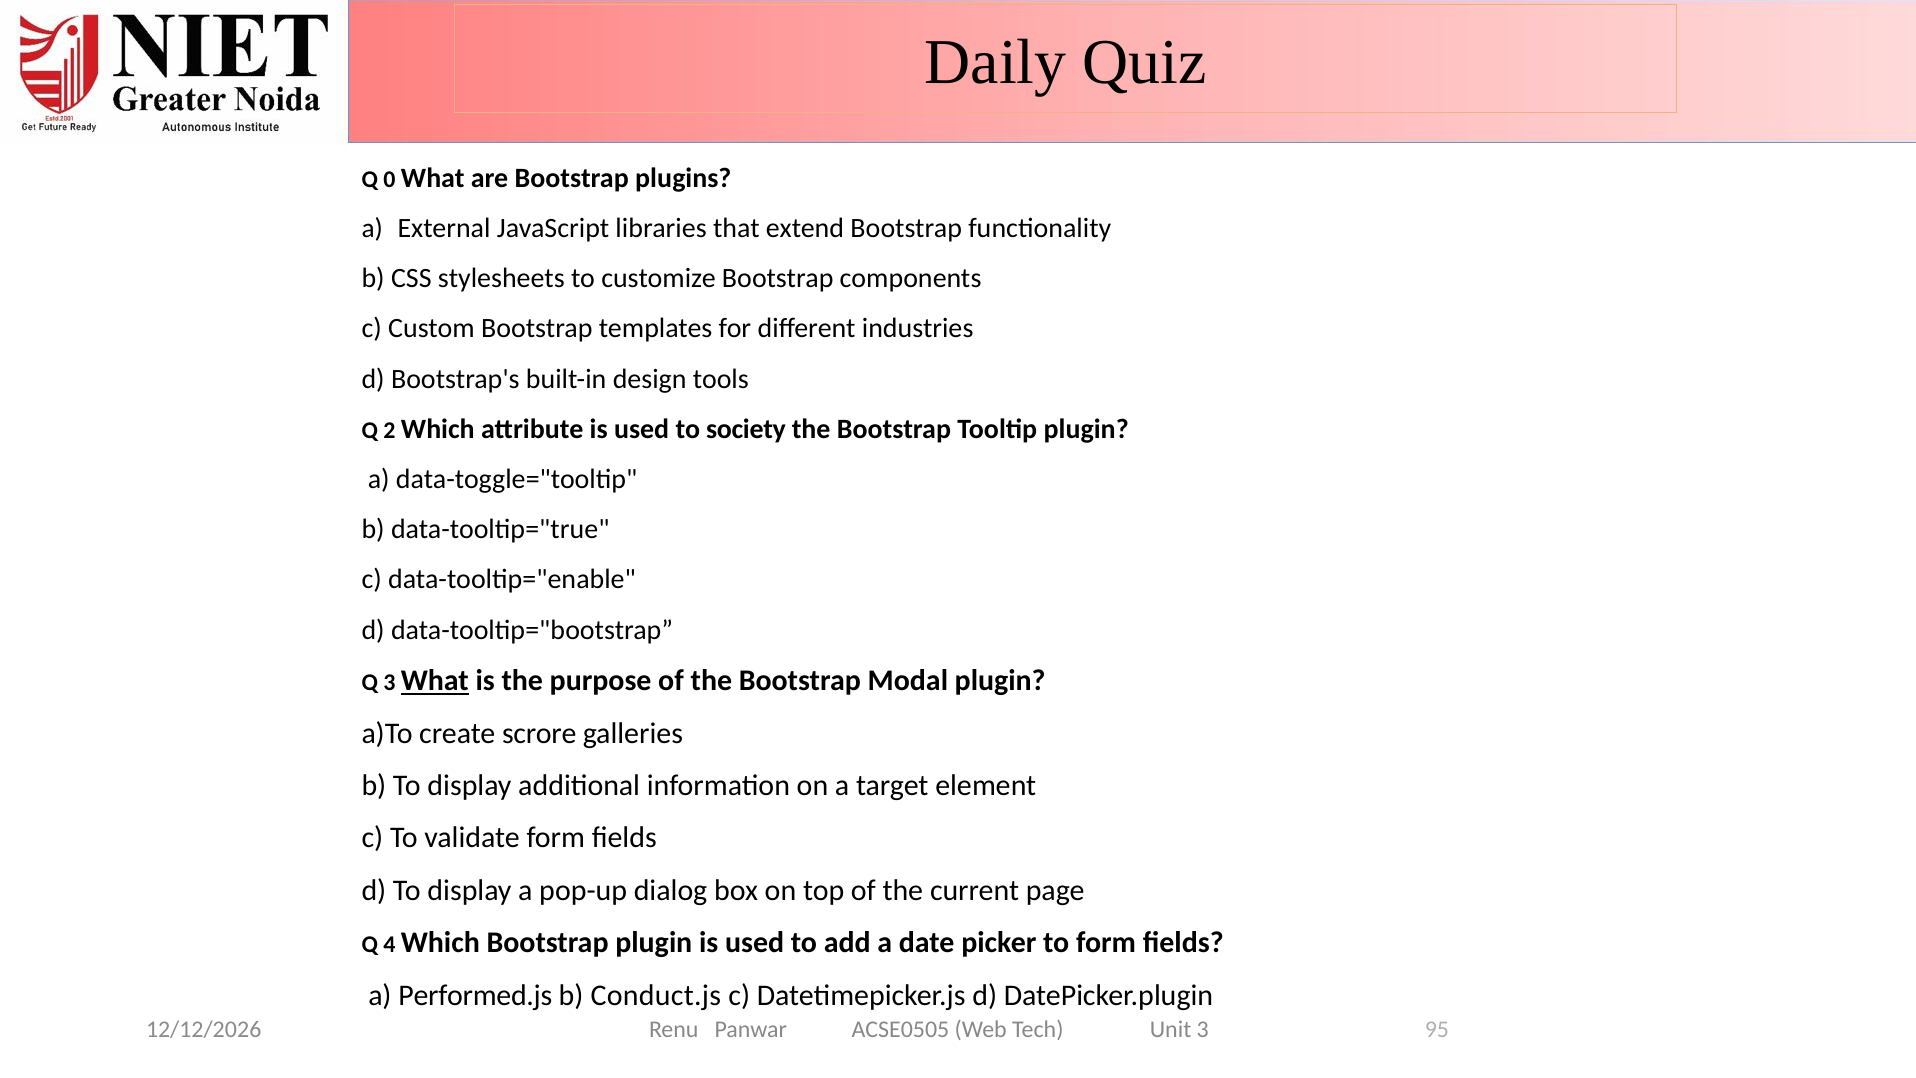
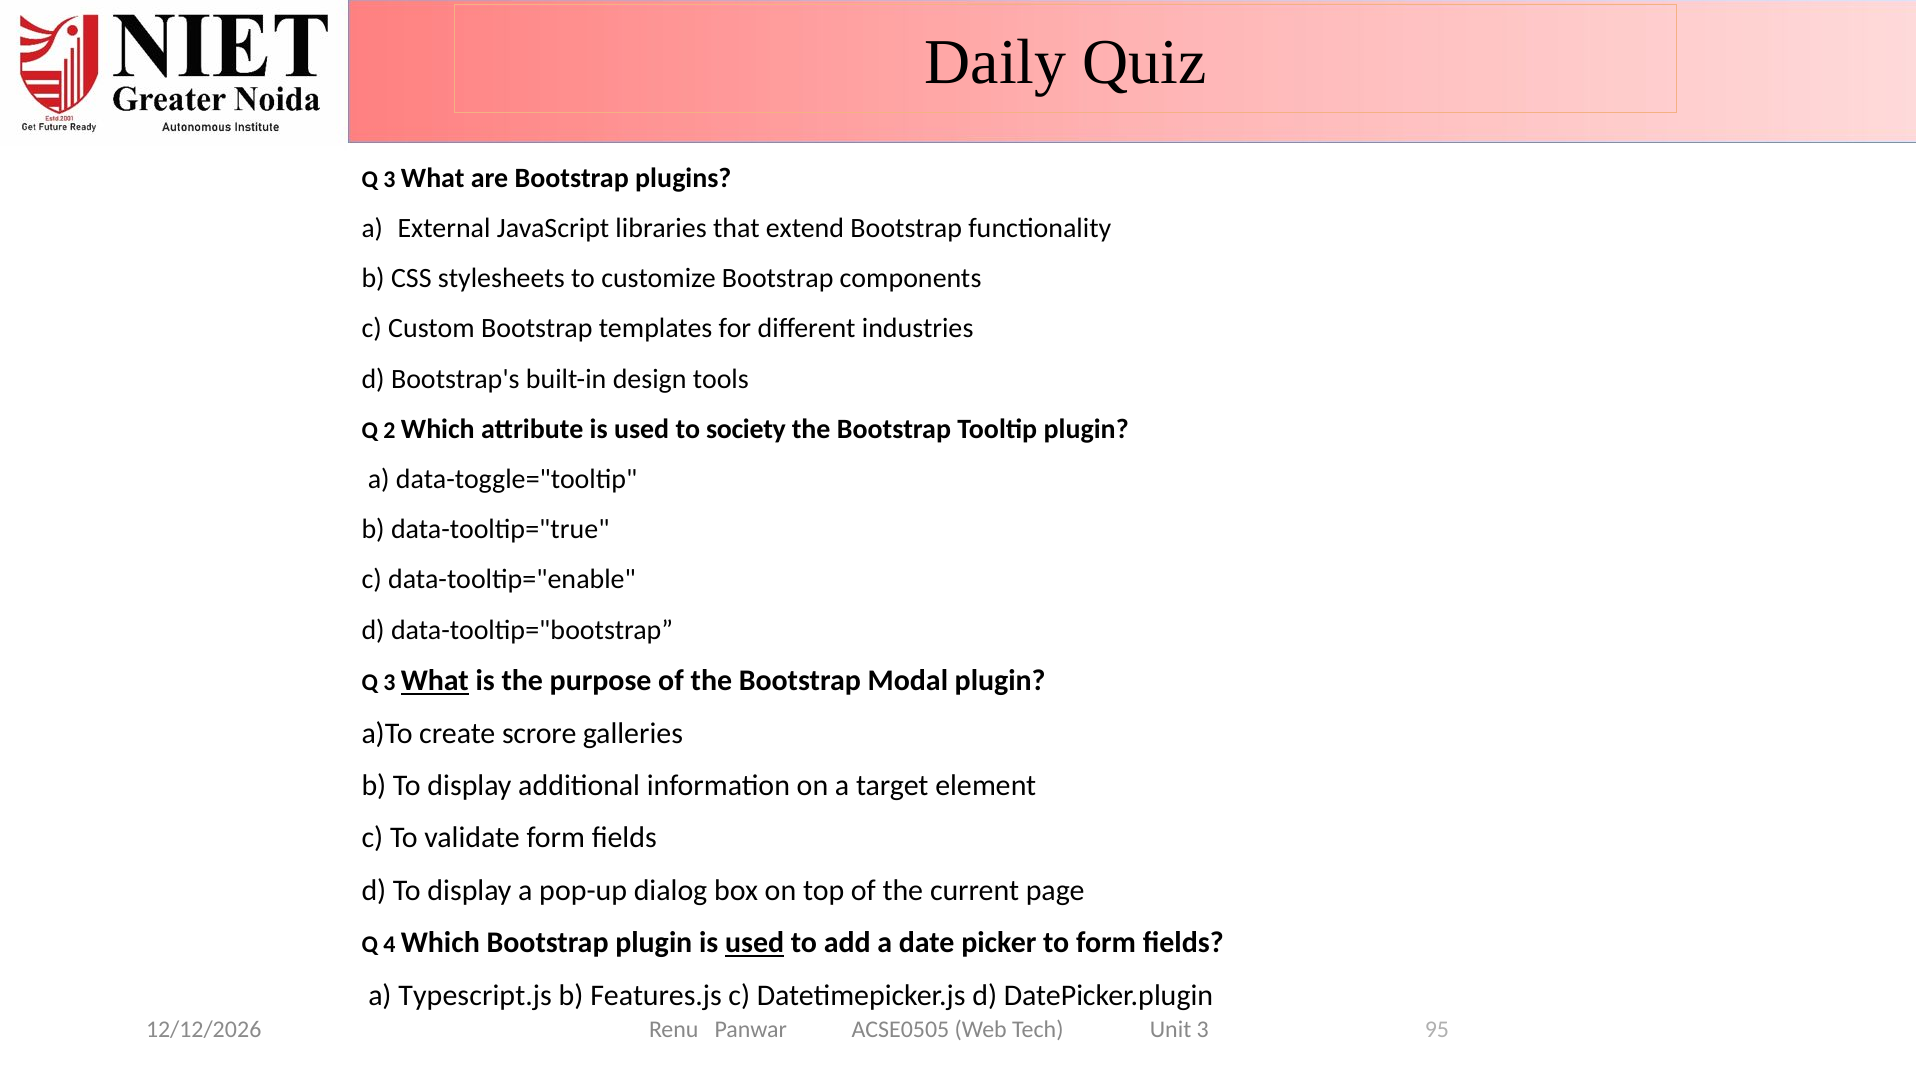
0 at (389, 179): 0 -> 3
used at (755, 943) underline: none -> present
Performed.js: Performed.js -> Typescript.js
Conduct.js: Conduct.js -> Features.js
